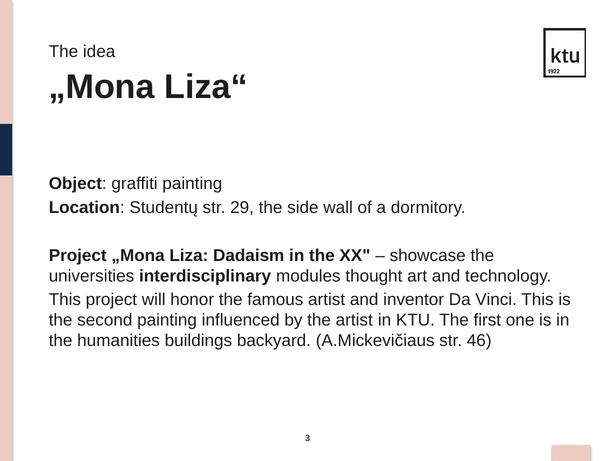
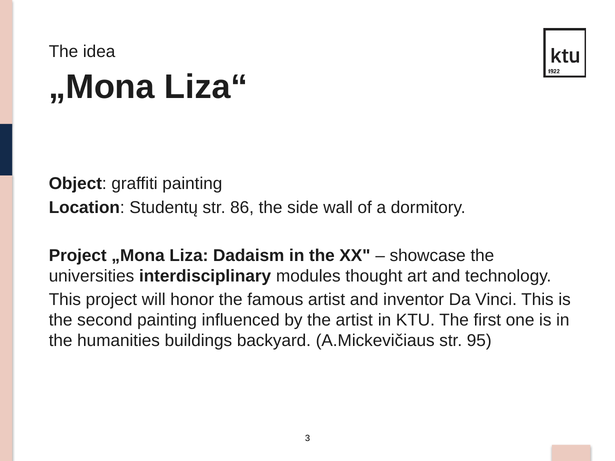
29: 29 -> 86
46: 46 -> 95
